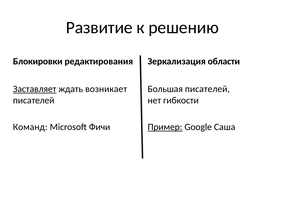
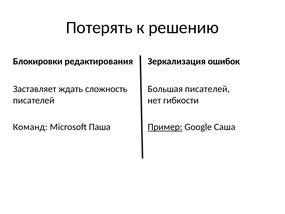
Развитие: Развитие -> Потерять
области: области -> ошибок
Заставляет underline: present -> none
возникает: возникает -> сложность
Фичи: Фичи -> Паша
